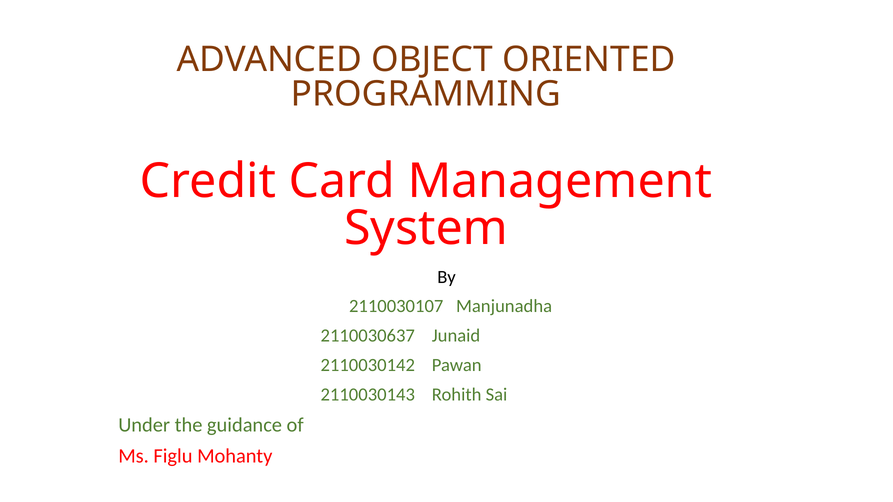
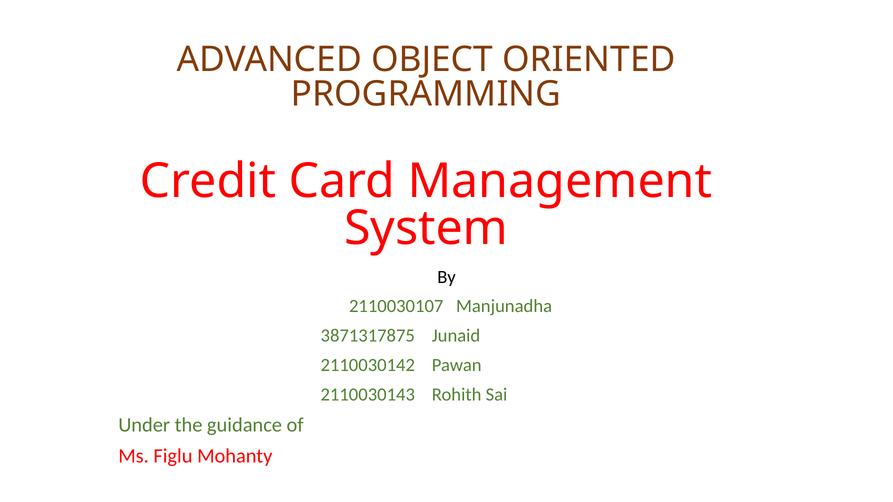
2110030637: 2110030637 -> 3871317875
